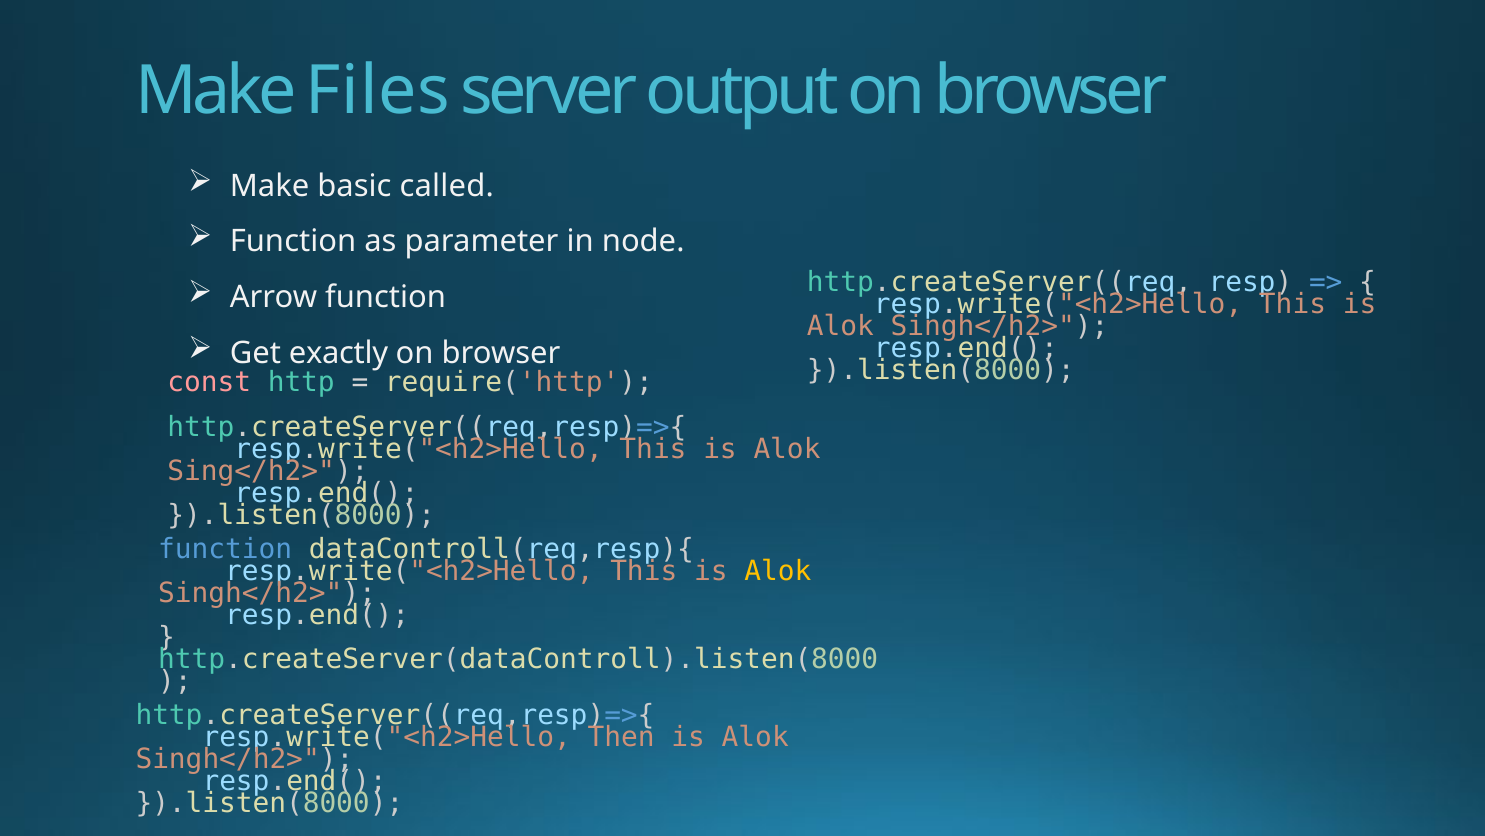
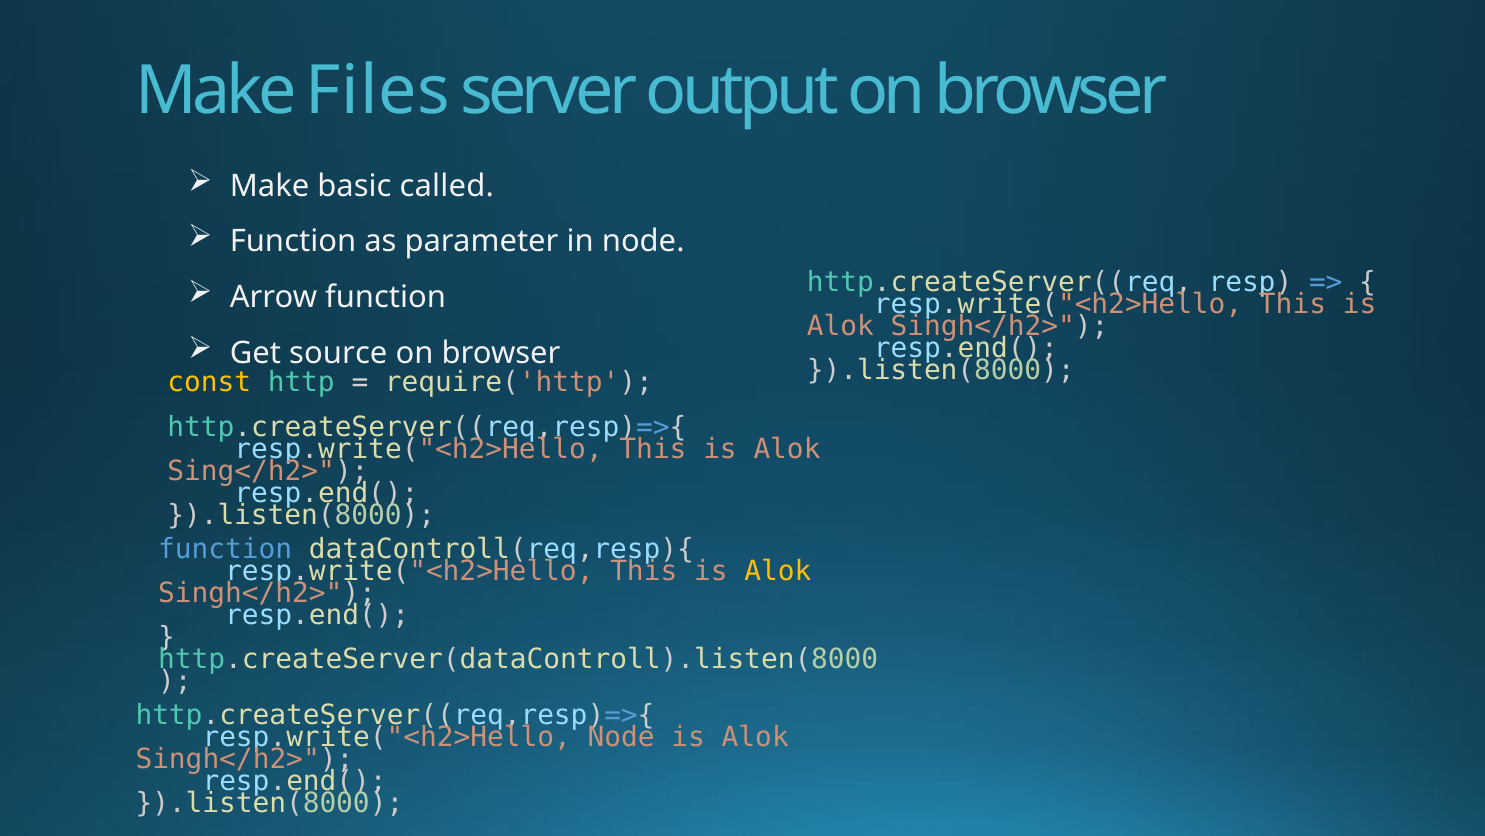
exactly: exactly -> source
const colour: pink -> yellow
resp.write("<h2>Hello Then: Then -> Node
